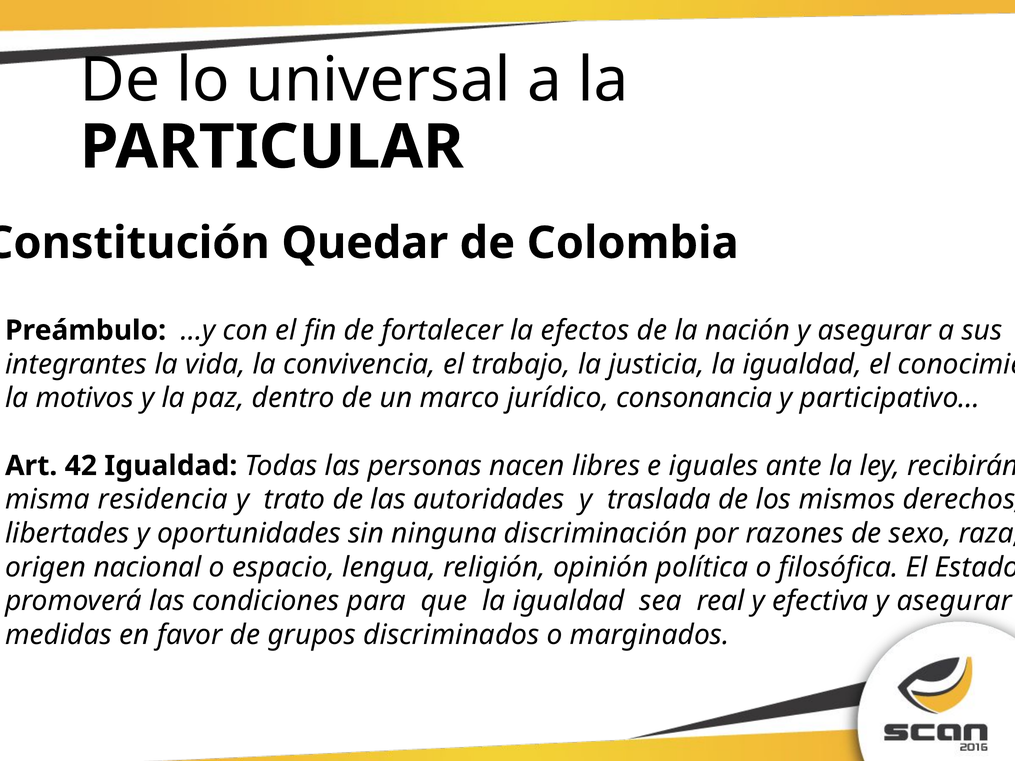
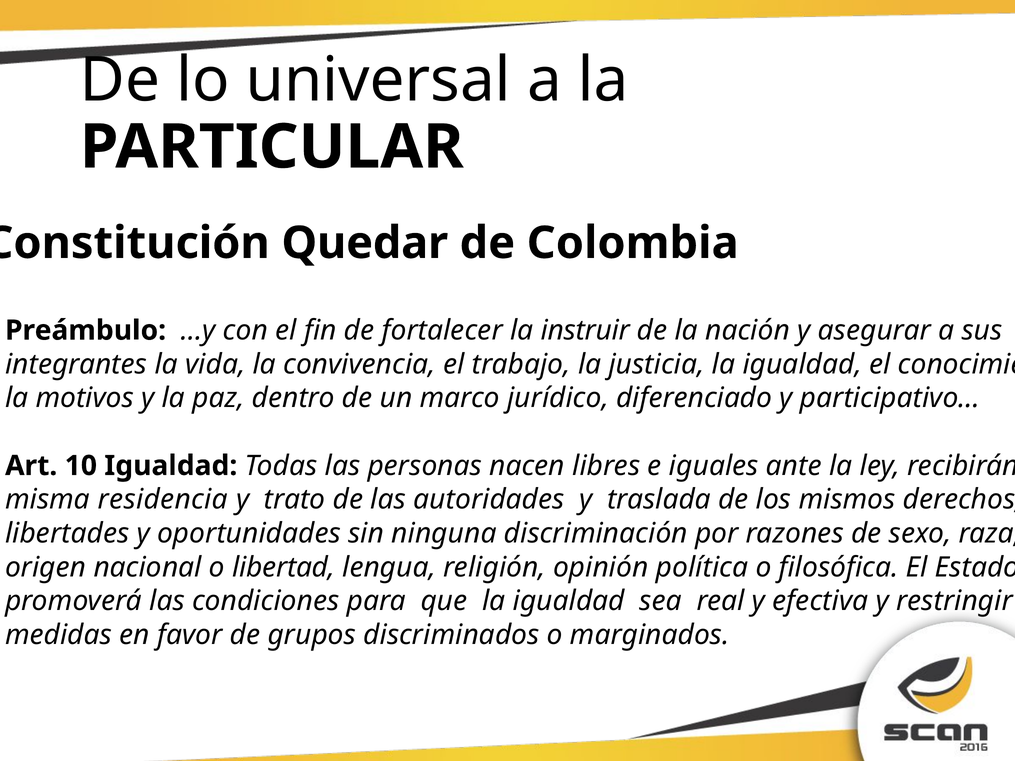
efectos: efectos -> instruir
consonancia: consonancia -> diferenciado
42: 42 -> 10
espacio: espacio -> libertad
efectiva y asegurar: asegurar -> restringir
